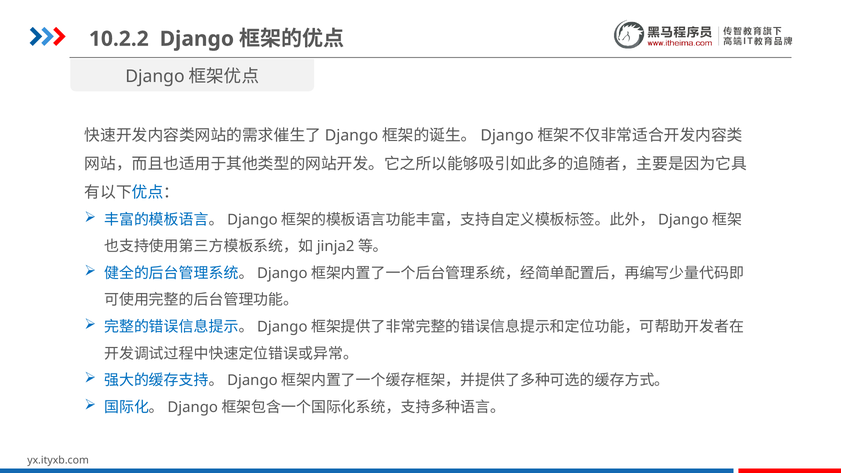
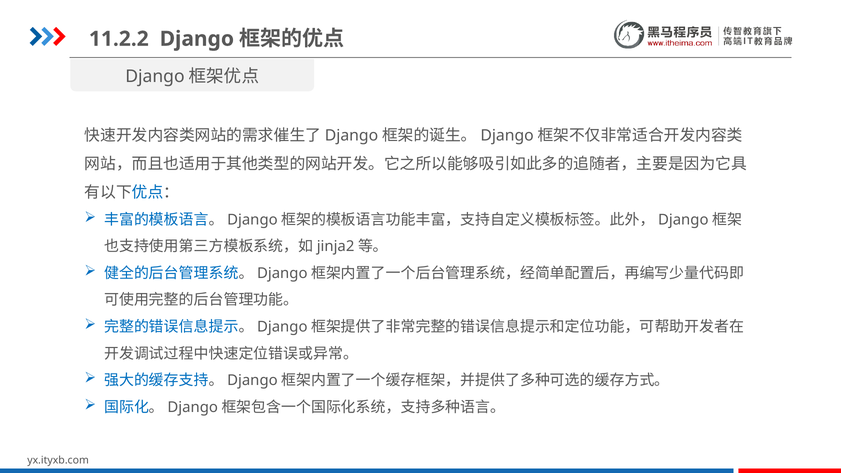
10.2.2: 10.2.2 -> 11.2.2
